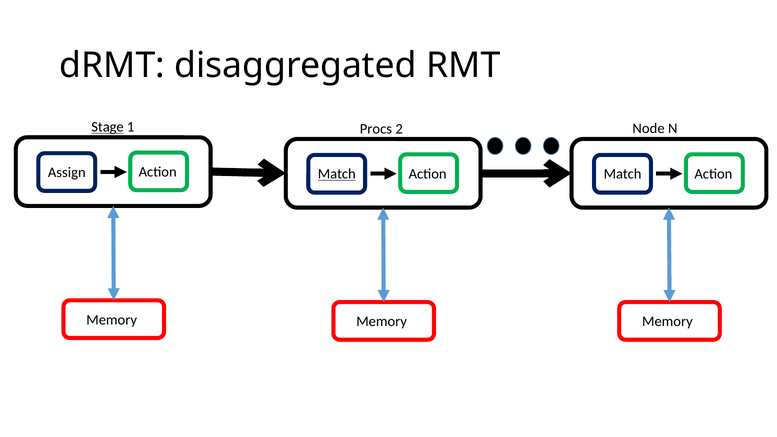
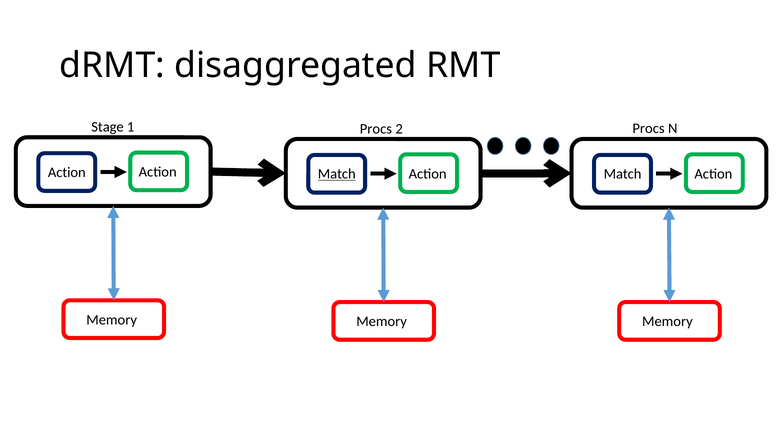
Stage underline: present -> none
2 Node: Node -> Procs
Assign at (67, 172): Assign -> Action
